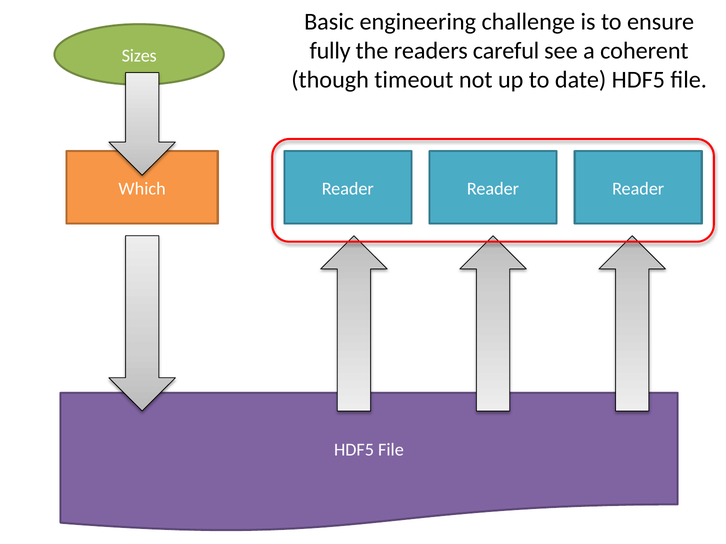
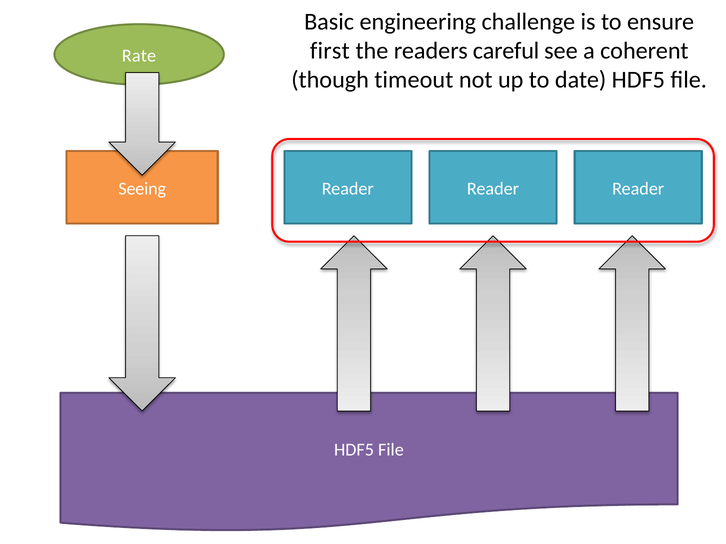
fully: fully -> first
Sizes: Sizes -> Rate
Which: Which -> Seeing
